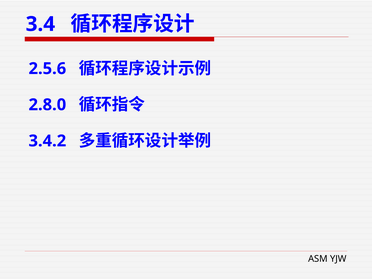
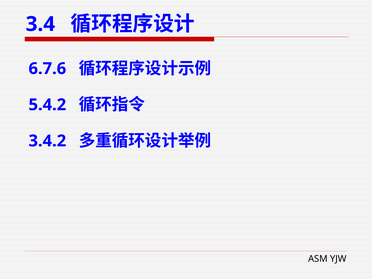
2.5.6: 2.5.6 -> 6.7.6
2.8.0: 2.8.0 -> 5.4.2
